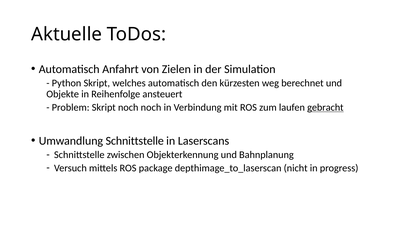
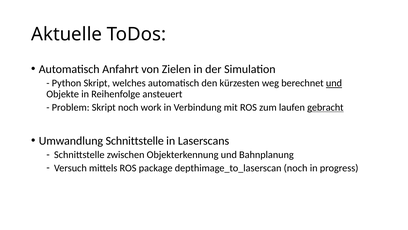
und at (334, 83) underline: none -> present
noch noch: noch -> work
depthimage_to_laserscan nicht: nicht -> noch
